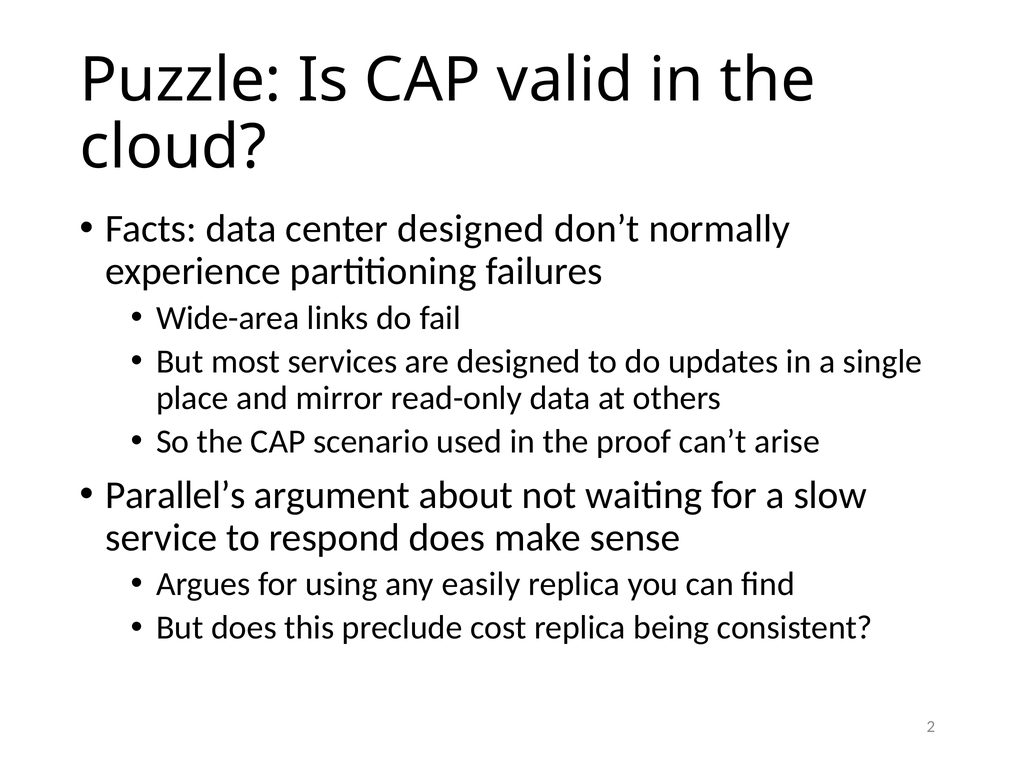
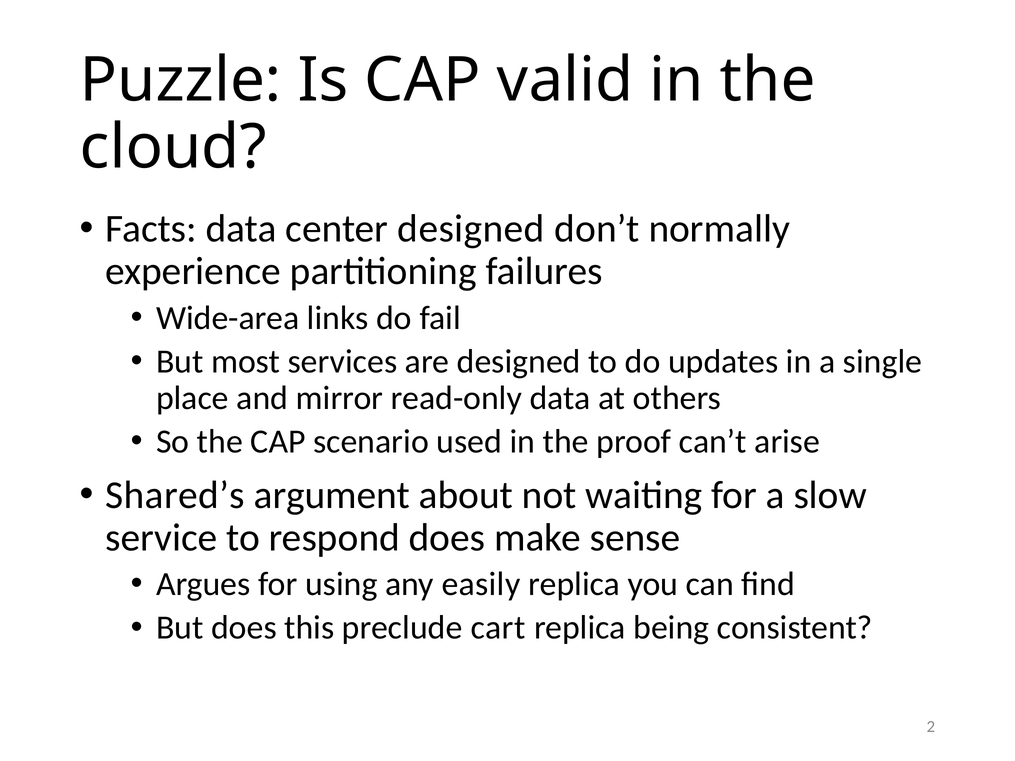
Parallel’s: Parallel’s -> Shared’s
cost: cost -> cart
